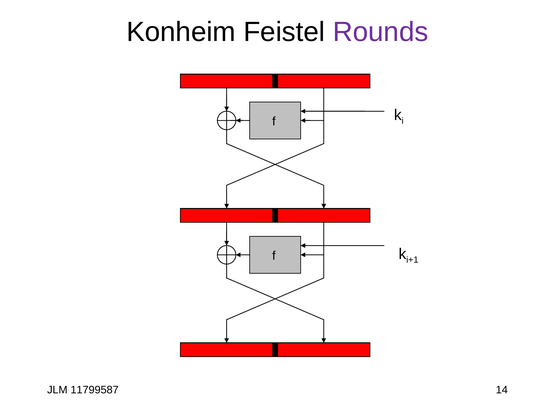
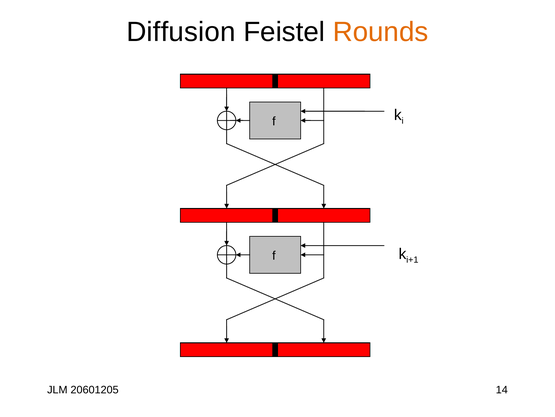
Konheim: Konheim -> Diffusion
Rounds colour: purple -> orange
11799587: 11799587 -> 20601205
